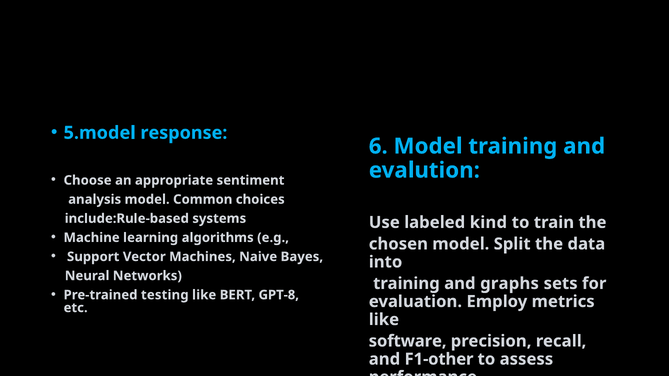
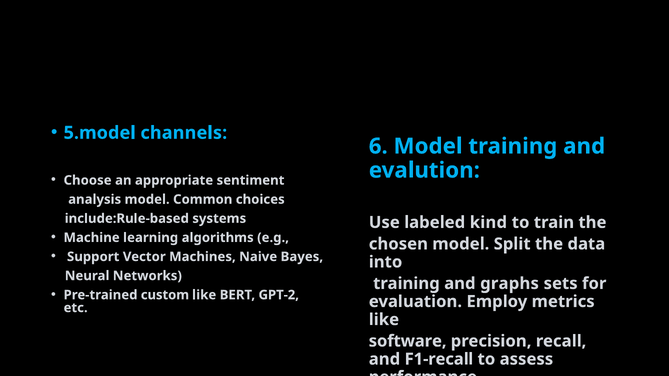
response: response -> channels
testing: testing -> custom
GPT-8: GPT-8 -> GPT-2
F1-other: F1-other -> F1-recall
